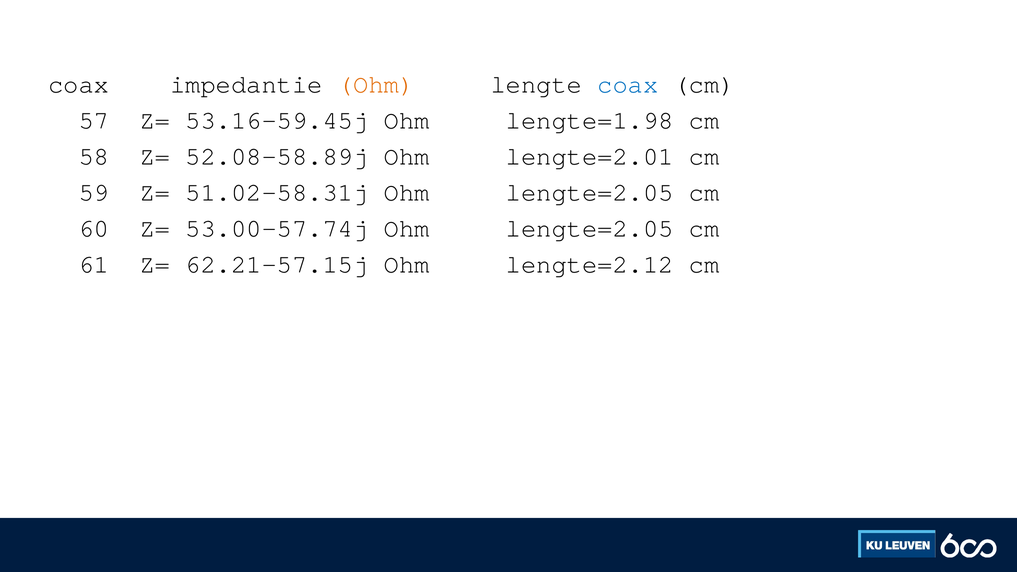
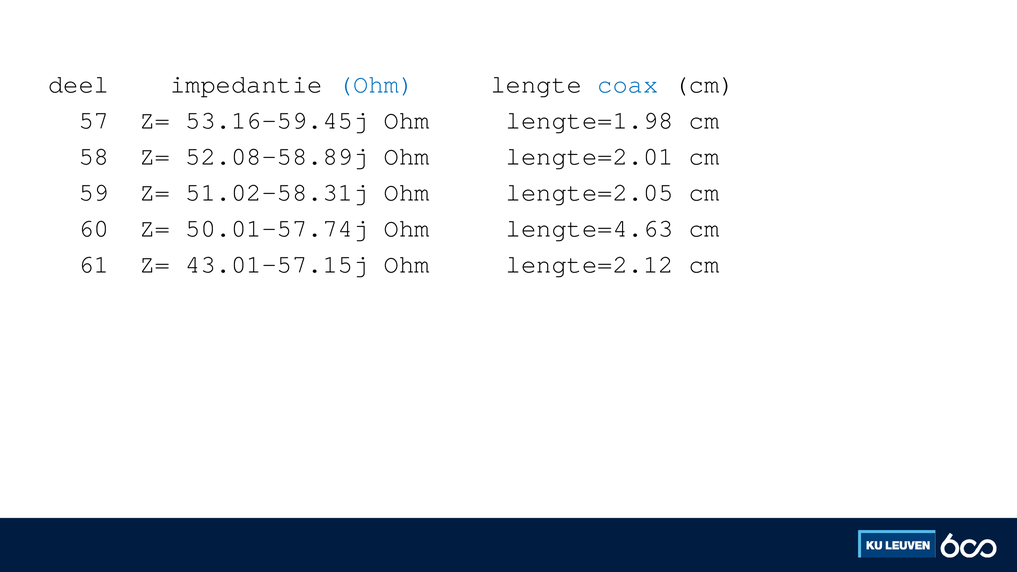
coax at (79, 84): coax -> deel
Ohm at (376, 84) colour: orange -> blue
53.00-57.74j: 53.00-57.74j -> 50.01-57.74j
lengte=2.05 at (590, 229): lengte=2.05 -> lengte=4.63
62.21-57.15j: 62.21-57.15j -> 43.01-57.15j
